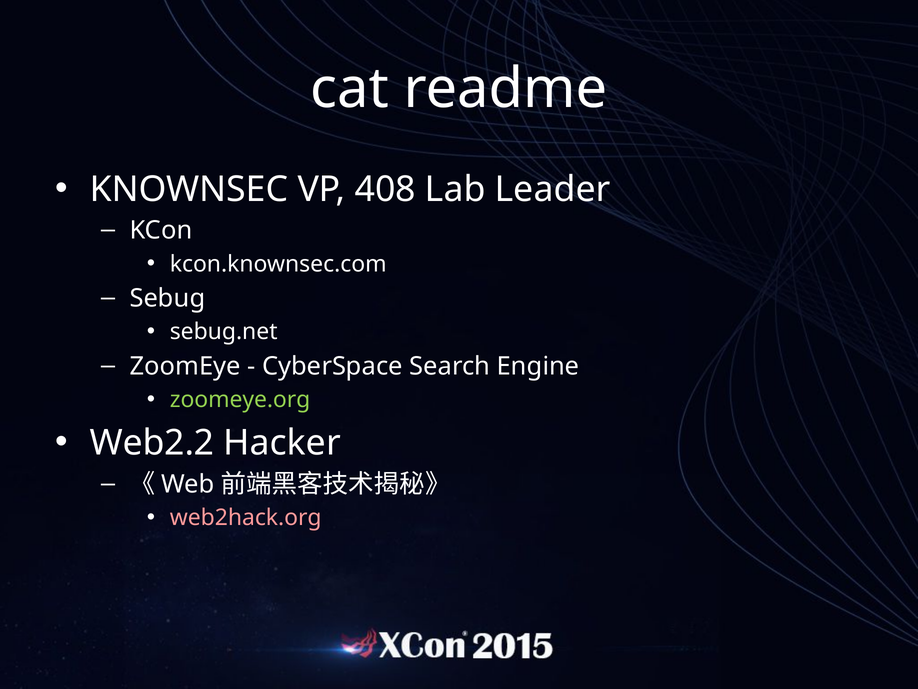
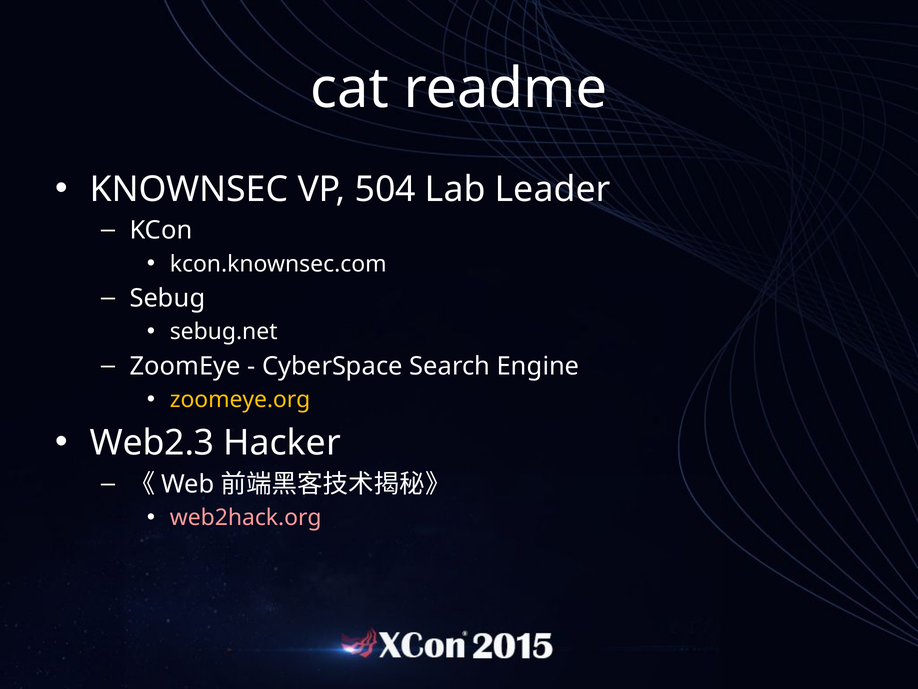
408: 408 -> 504
zoomeye.org colour: light green -> yellow
Web2.2: Web2.2 -> Web2.3
